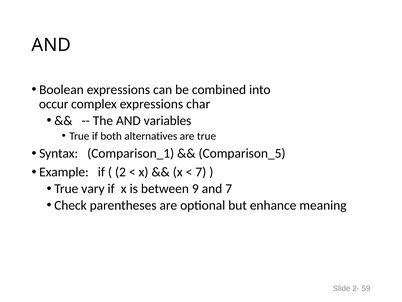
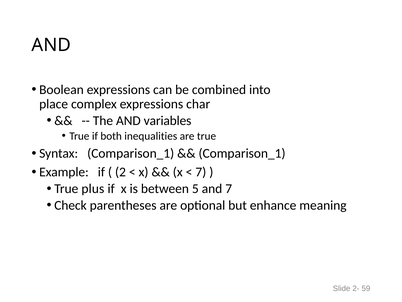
occur: occur -> place
alternatives: alternatives -> inequalities
Comparison_5 at (242, 153): Comparison_5 -> Comparison_1
vary: vary -> plus
9: 9 -> 5
